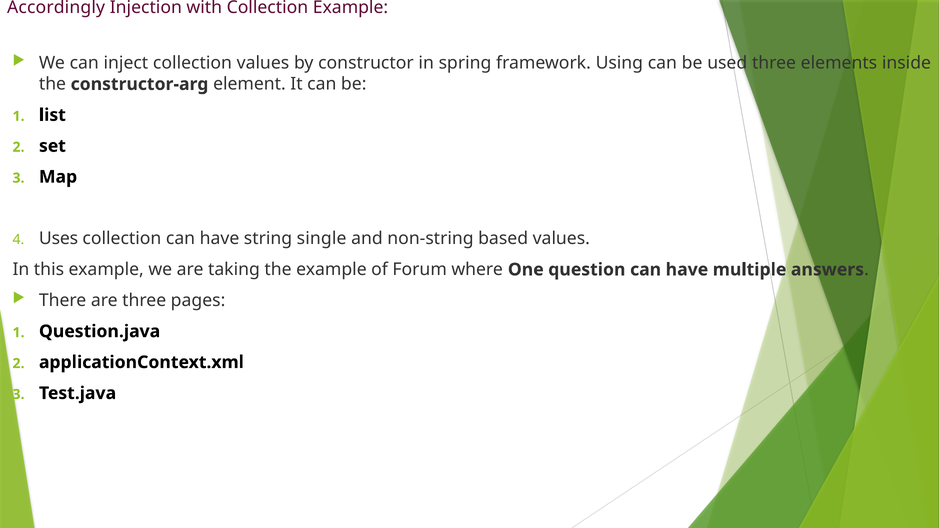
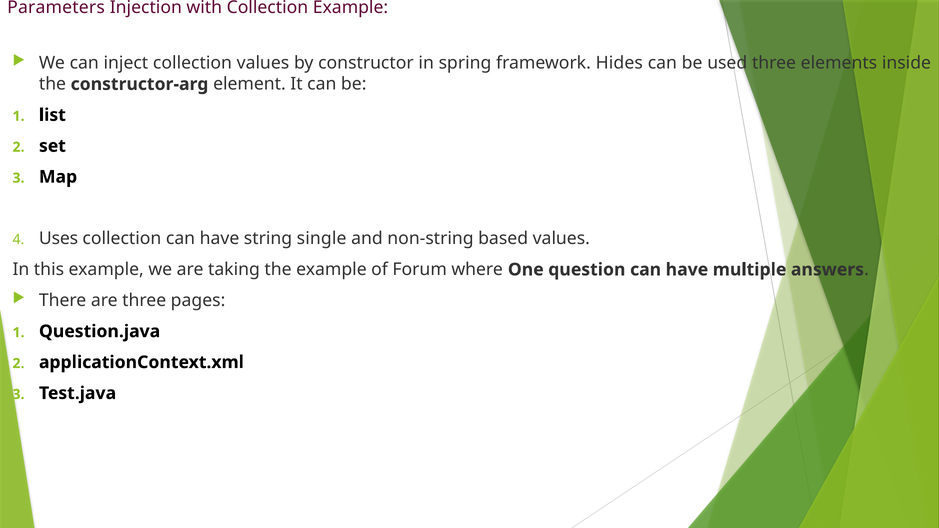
Accordingly: Accordingly -> Parameters
Using: Using -> Hides
